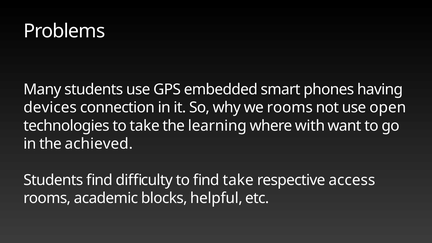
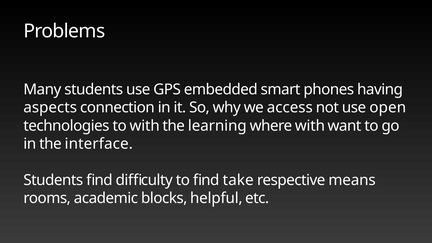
devices: devices -> aspects
we rooms: rooms -> access
to take: take -> with
achieved: achieved -> interface
access: access -> means
